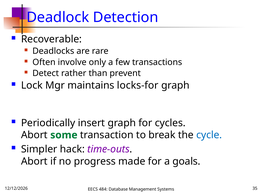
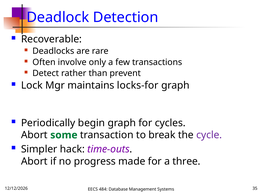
insert: insert -> begin
cycle colour: blue -> purple
goals: goals -> three
